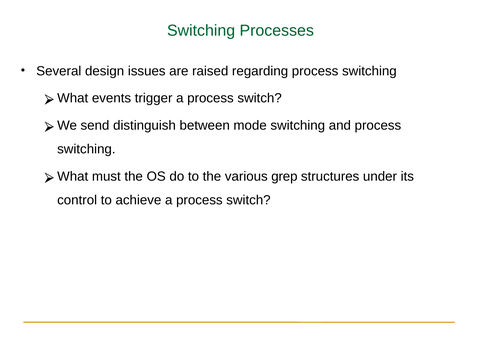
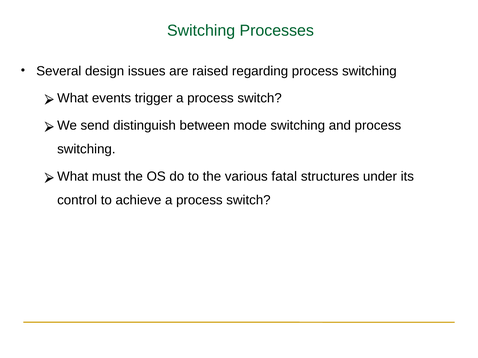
grep: grep -> fatal
